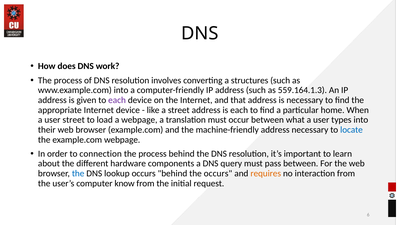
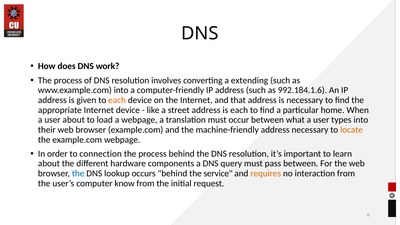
structures: structures -> extending
559.164.1.3: 559.164.1.3 -> 992.184.1.6
each at (117, 100) colour: purple -> orange
user street: street -> about
locate colour: blue -> orange
the occurs: occurs -> service
